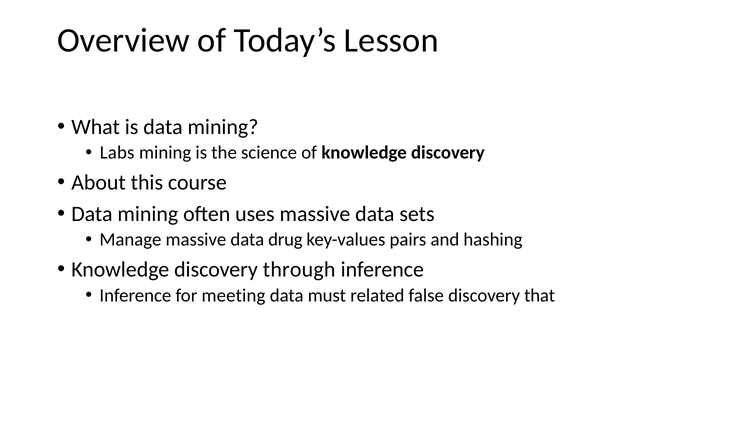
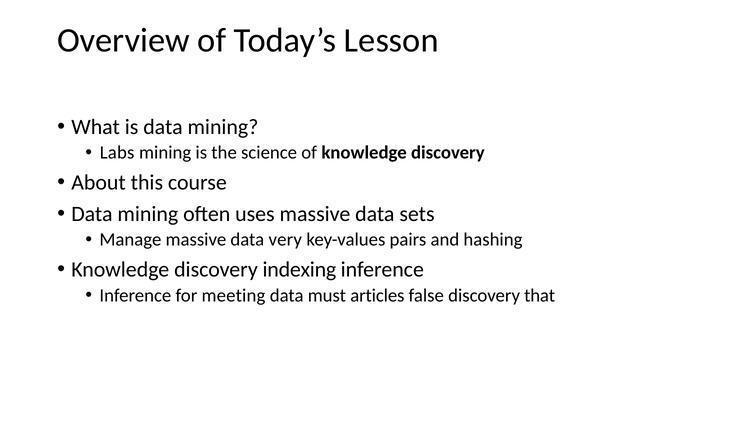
drug: drug -> very
through: through -> indexing
related: related -> articles
